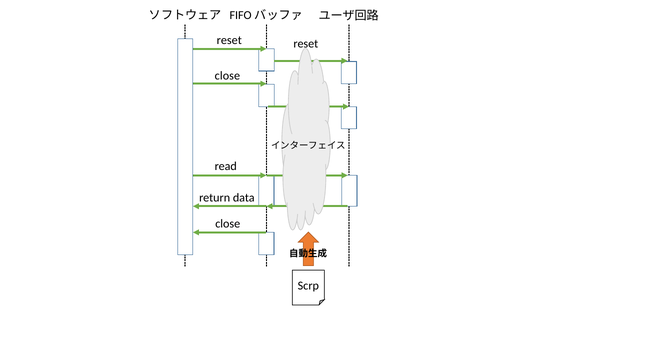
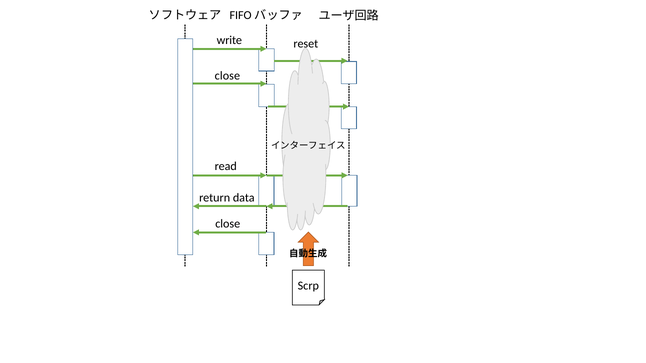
reset at (229, 40): reset -> write
